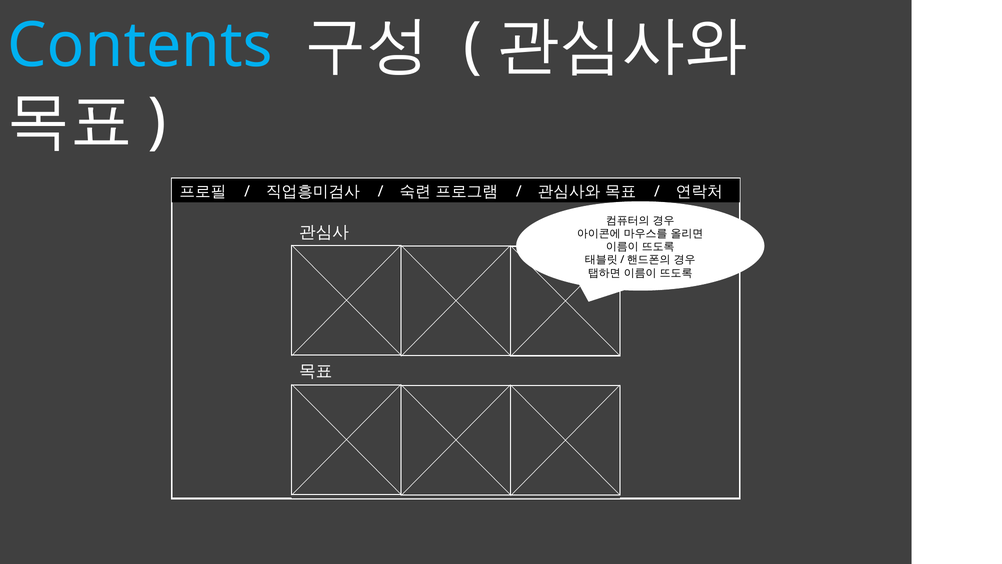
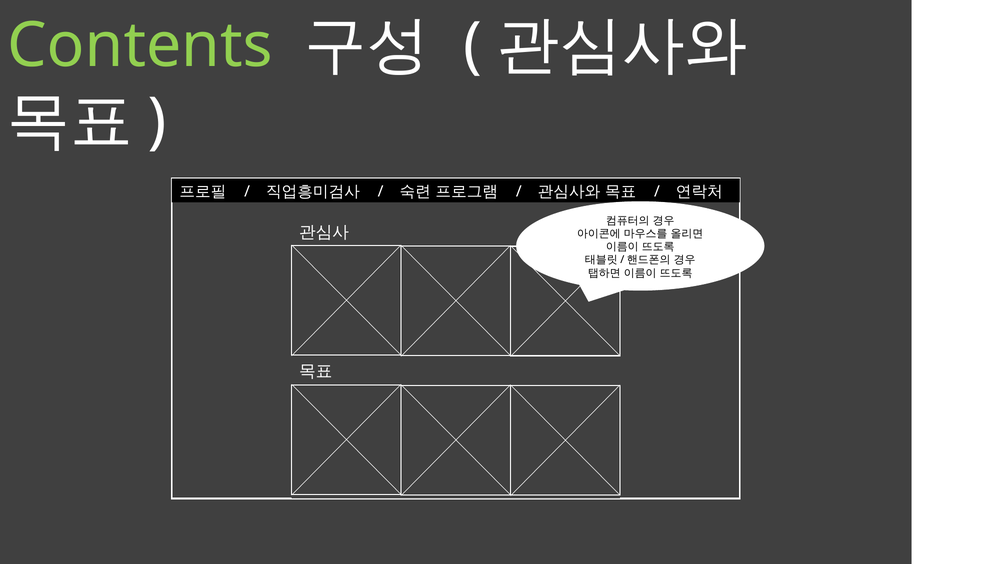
Contents colour: light blue -> light green
